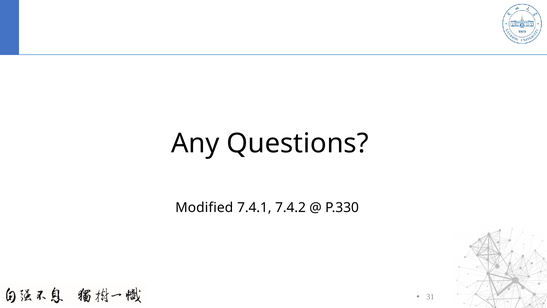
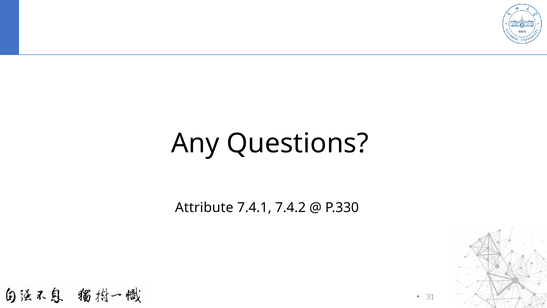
Modified: Modified -> Attribute
